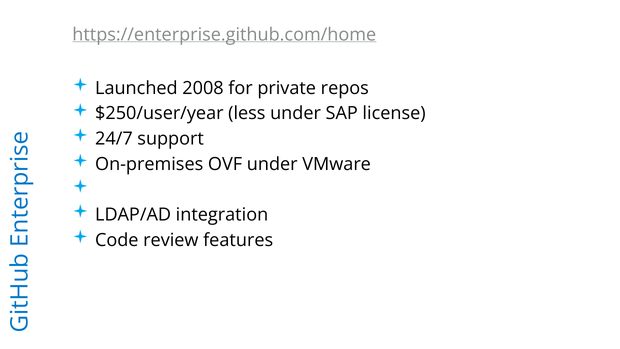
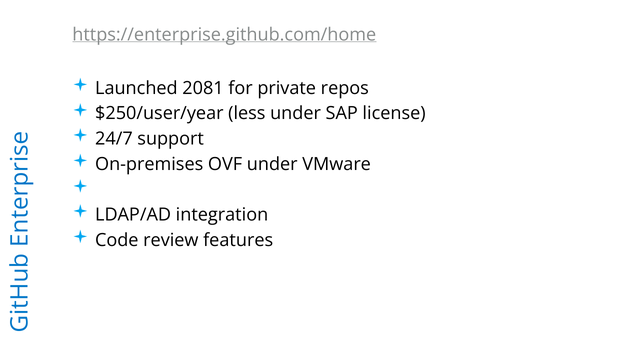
2008: 2008 -> 2081
